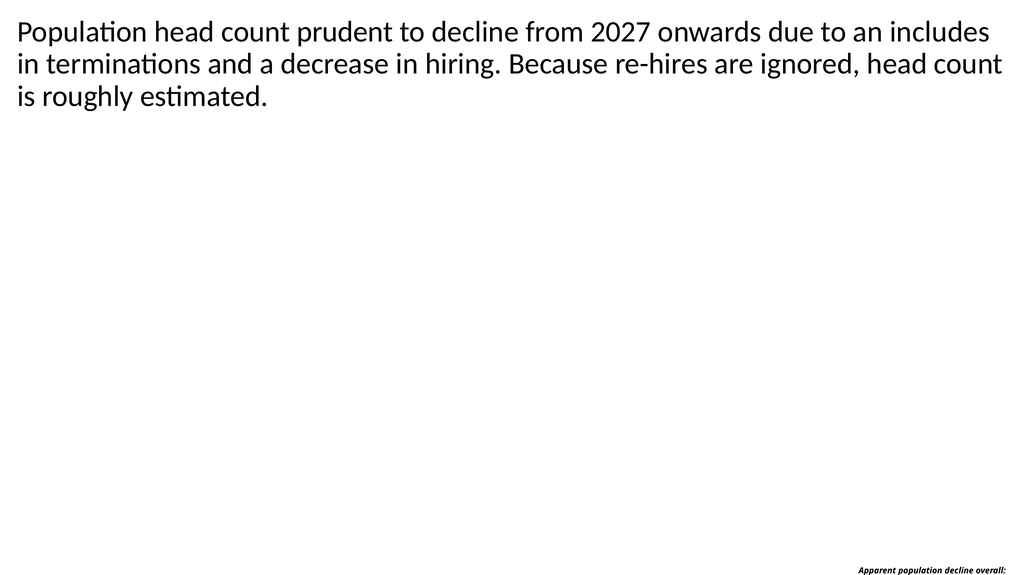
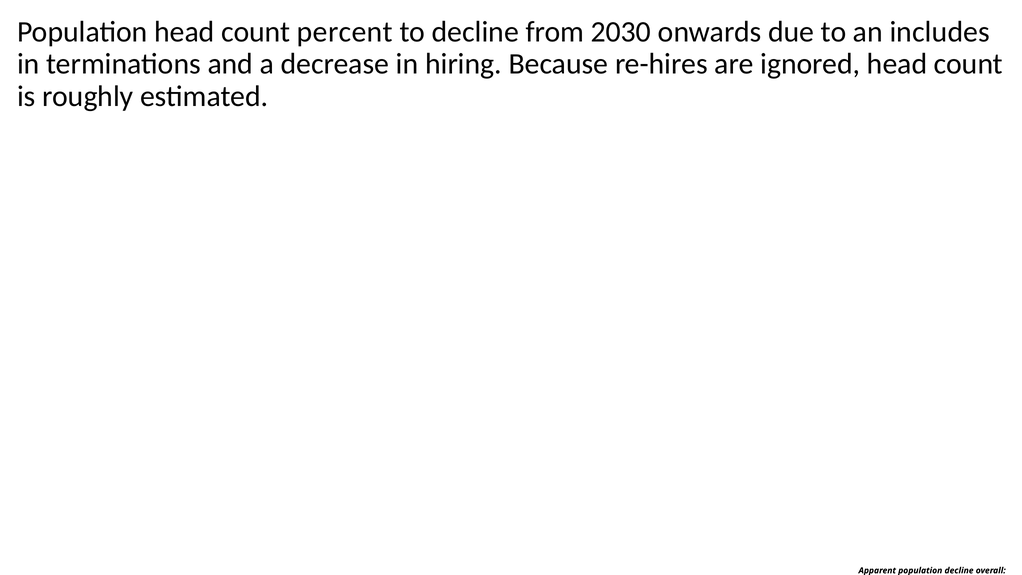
prudent: prudent -> percent
2027: 2027 -> 2030
